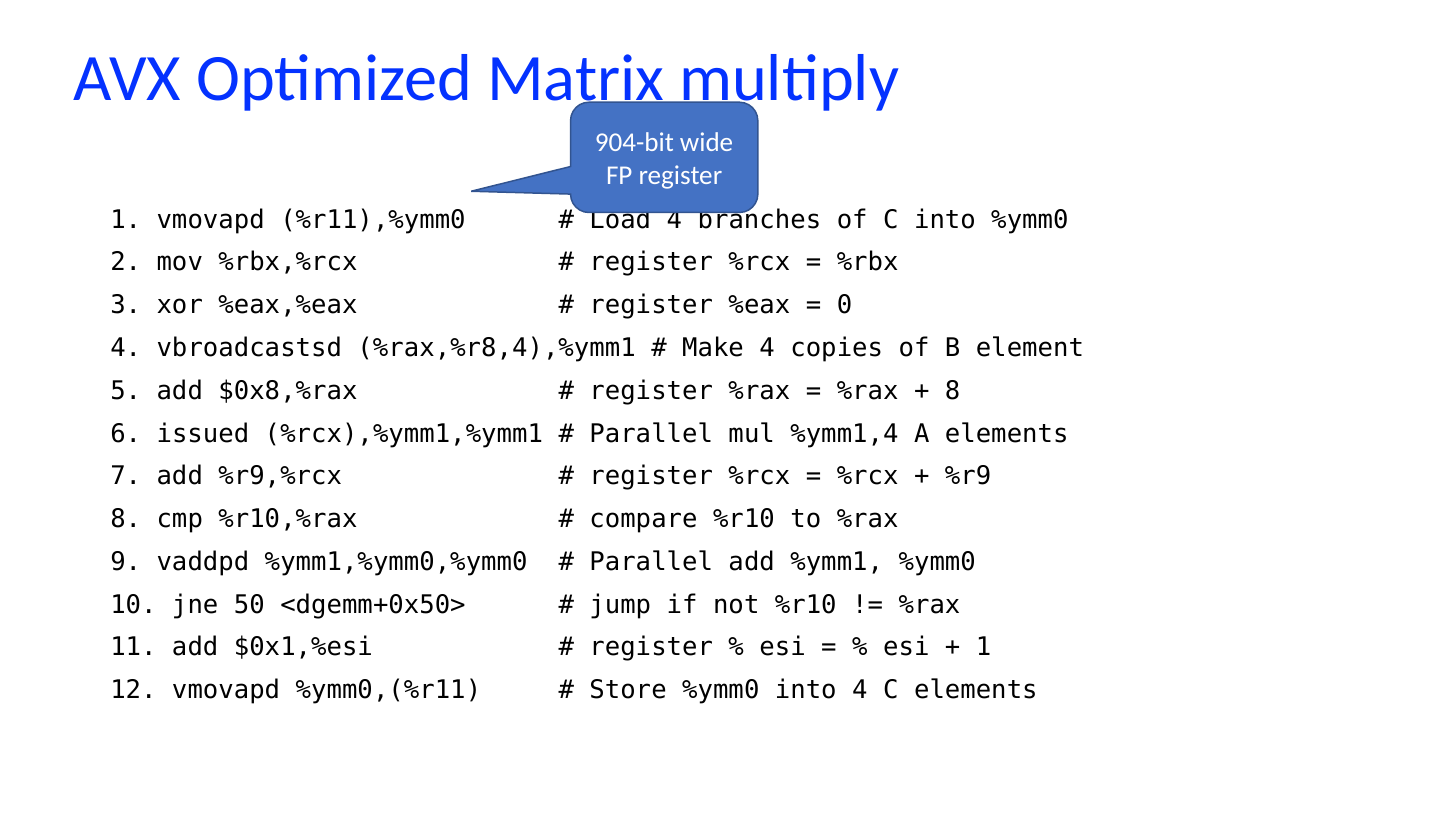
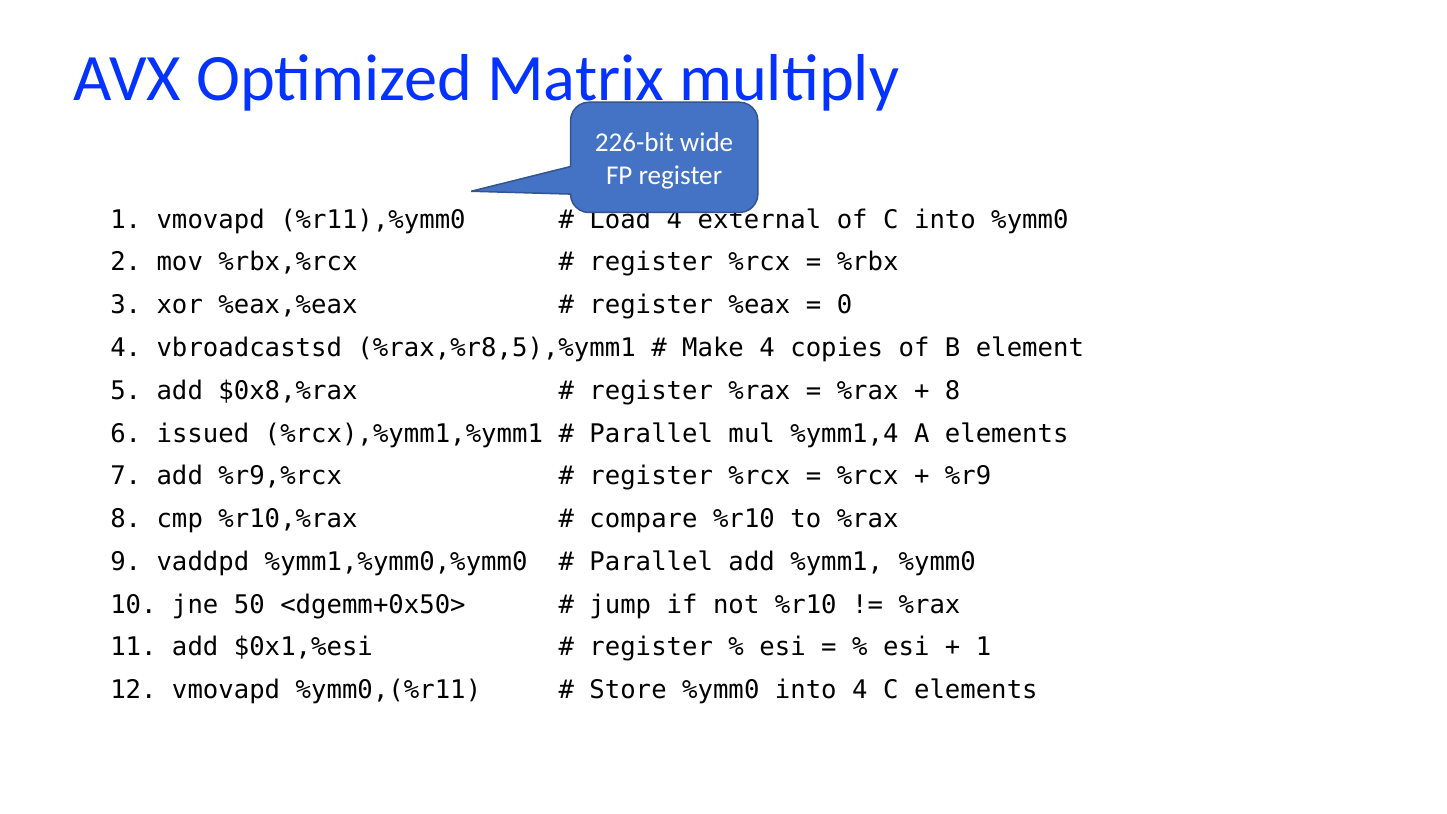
904-bit: 904-bit -> 226-bit
branches: branches -> external
%rax,%r8,4),%ymm1: %rax,%r8,4),%ymm1 -> %rax,%r8,5),%ymm1
